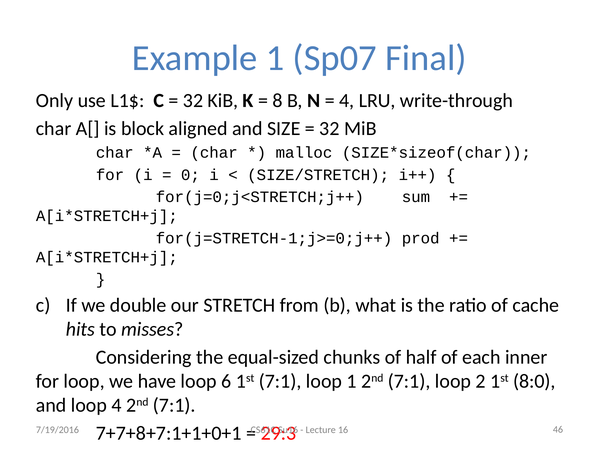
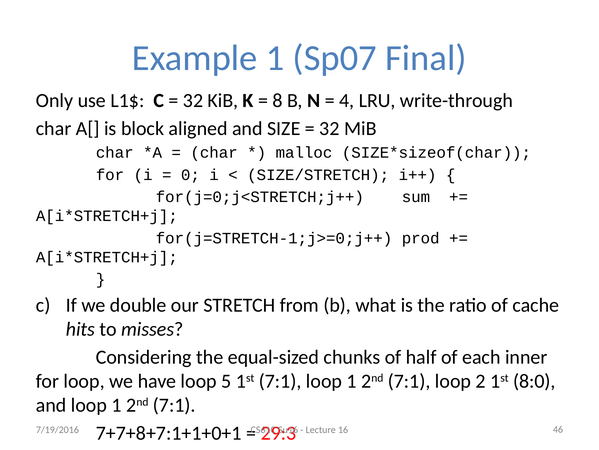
6: 6 -> 5
and loop 4: 4 -> 1
